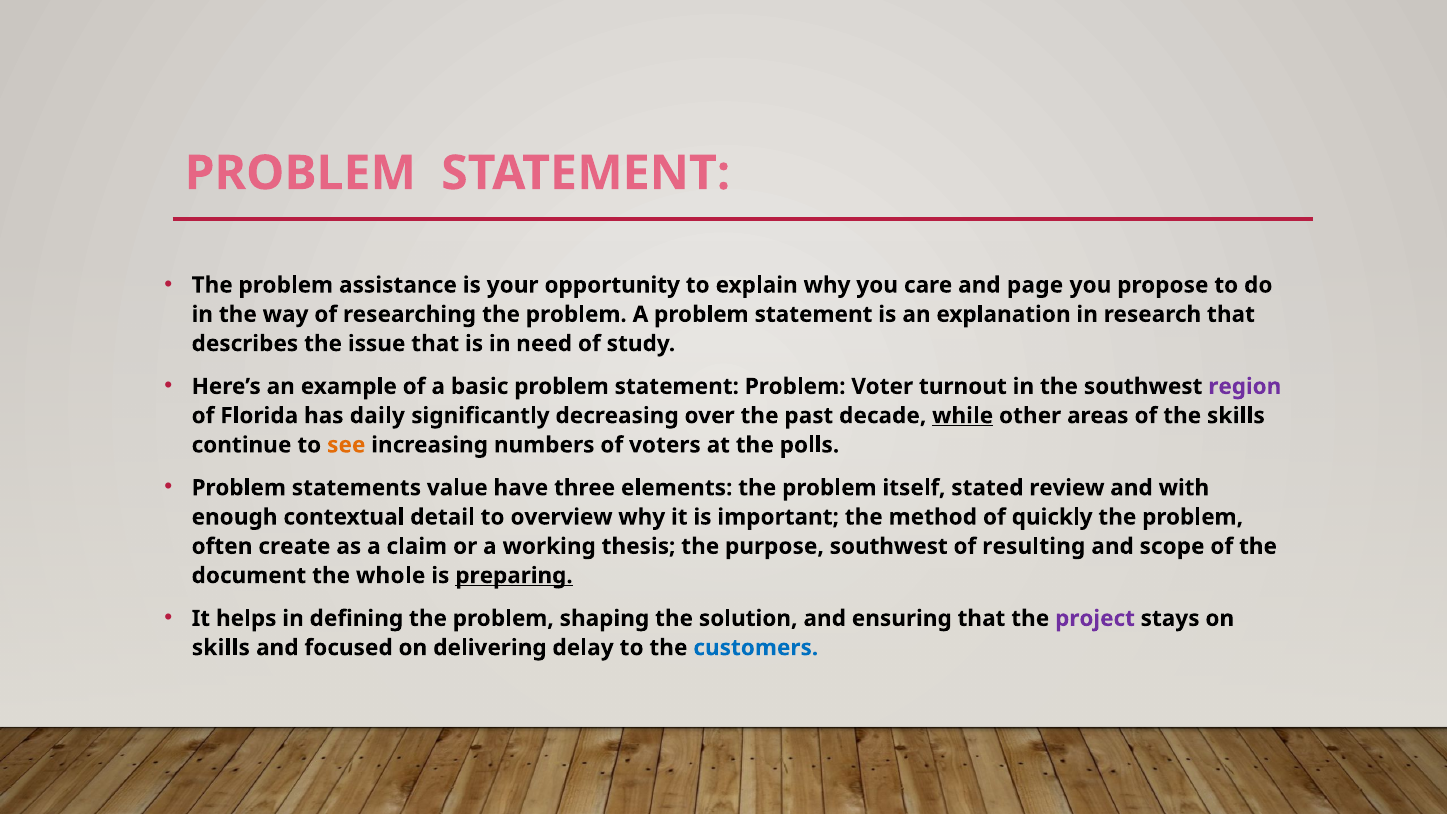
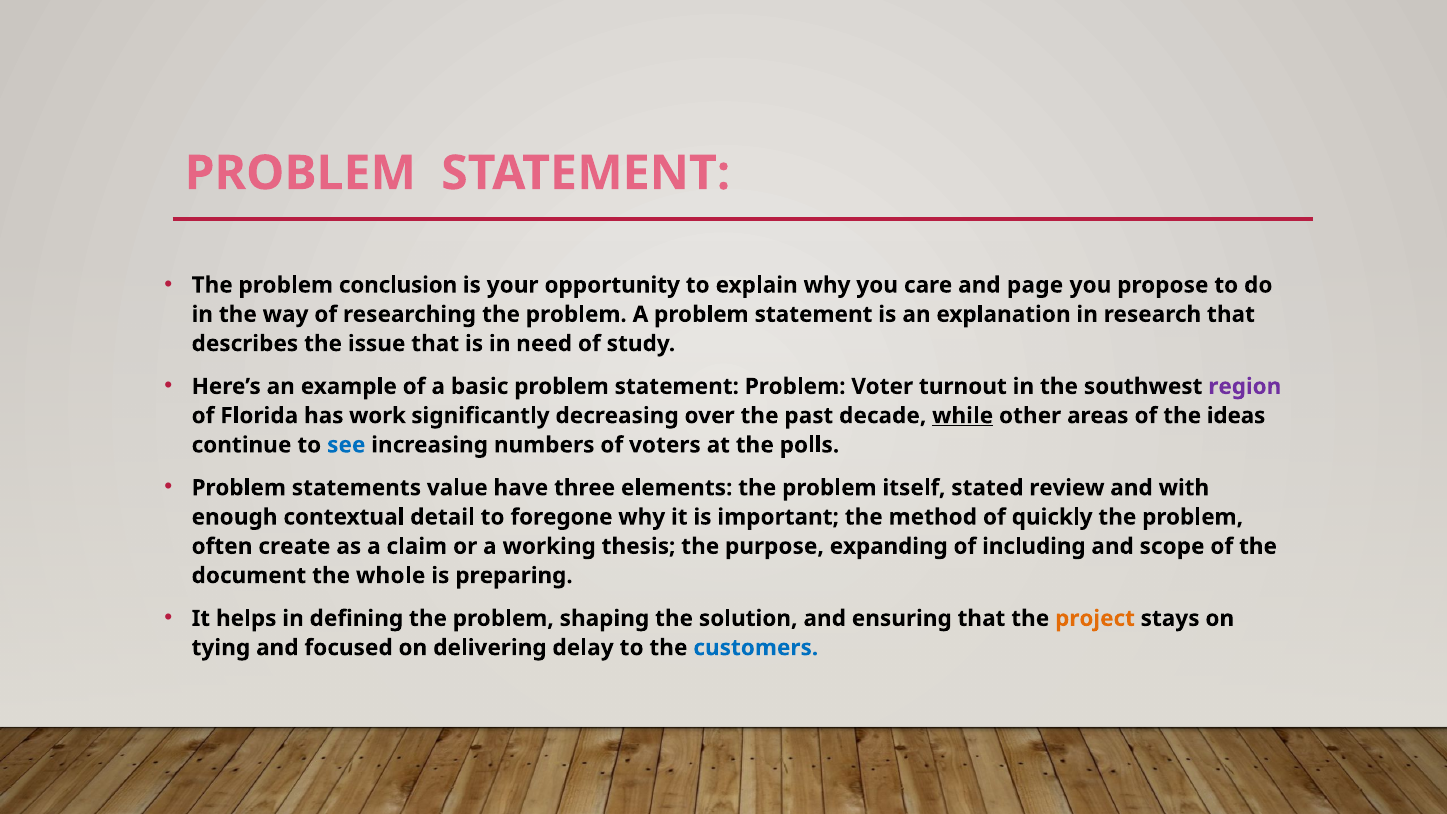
assistance: assistance -> conclusion
daily: daily -> work
the skills: skills -> ideas
see colour: orange -> blue
overview: overview -> foregone
purpose southwest: southwest -> expanding
resulting: resulting -> including
preparing underline: present -> none
project colour: purple -> orange
skills at (221, 648): skills -> tying
